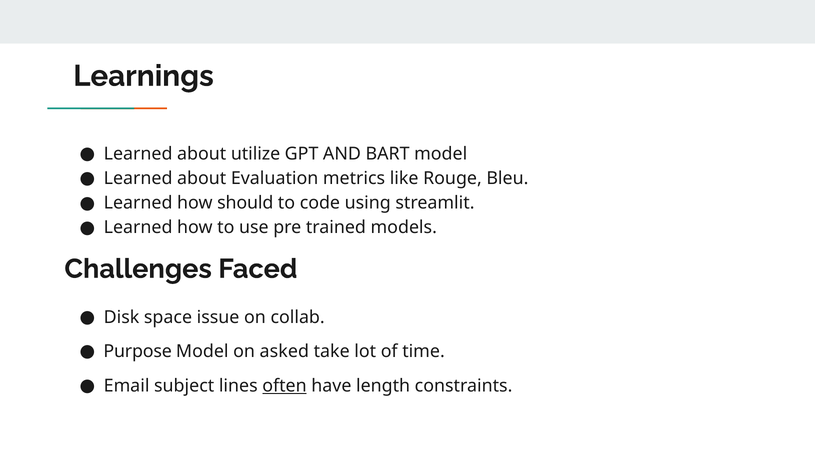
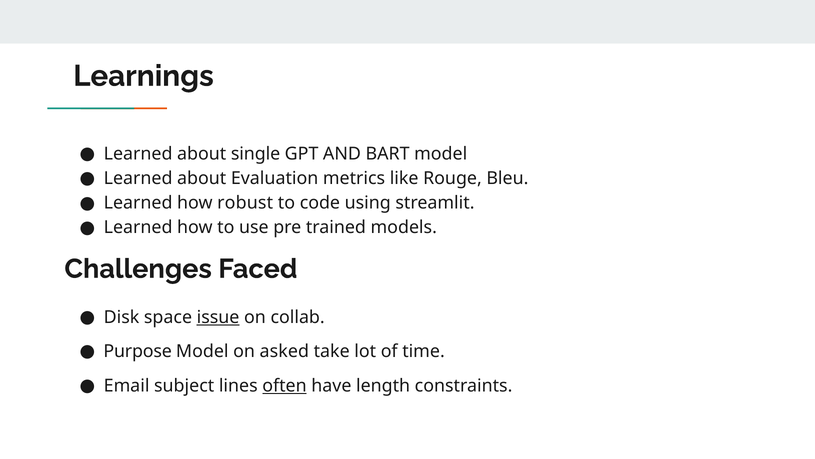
utilize: utilize -> single
should: should -> robust
issue underline: none -> present
